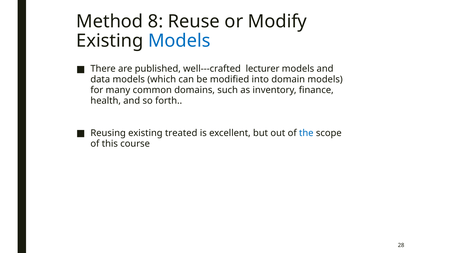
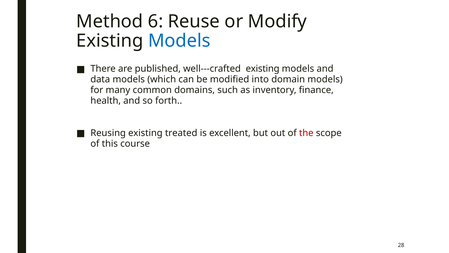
8: 8 -> 6
well--‐crafted lecturer: lecturer -> existing
the colour: blue -> red
